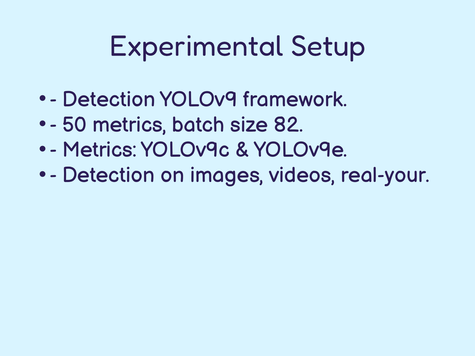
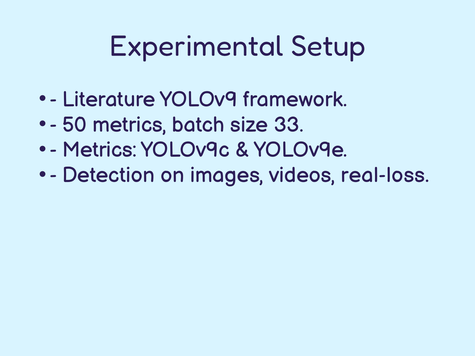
Detection at (109, 99): Detection -> Literature
82: 82 -> 33
real-your: real-your -> real-loss
